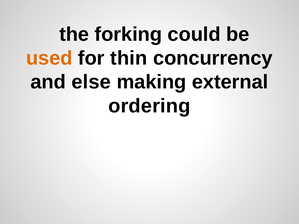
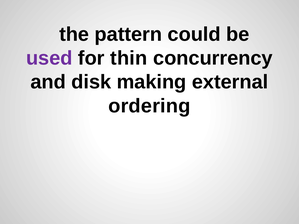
forking: forking -> pattern
used colour: orange -> purple
else: else -> disk
